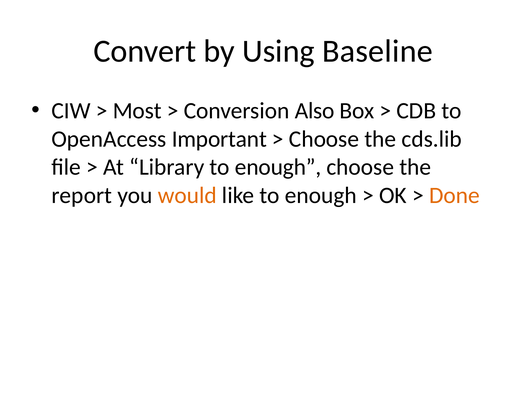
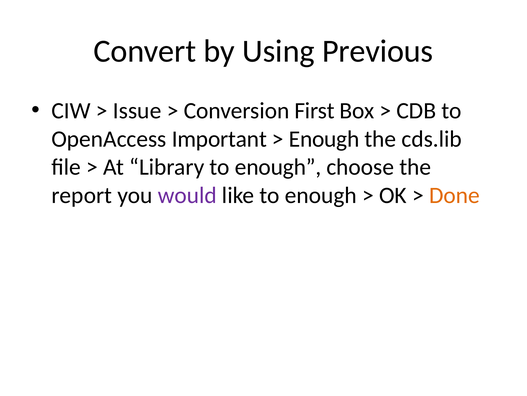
Baseline: Baseline -> Previous
Most: Most -> Issue
Also: Also -> First
Choose at (324, 139): Choose -> Enough
would colour: orange -> purple
